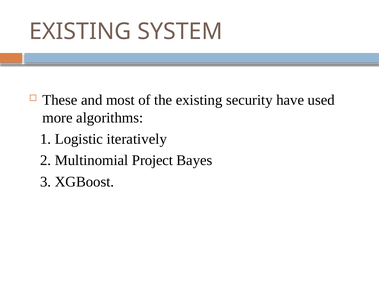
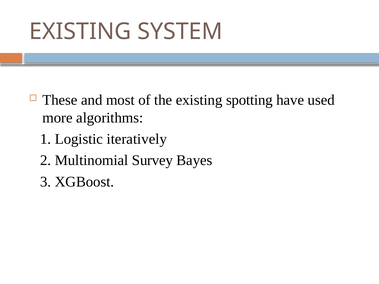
security: security -> spotting
Project: Project -> Survey
